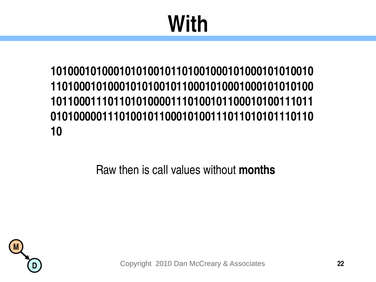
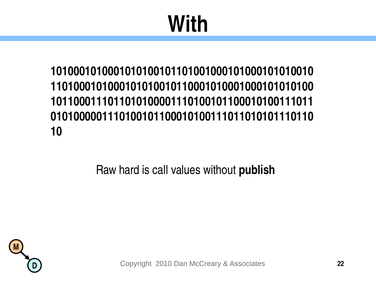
then: then -> hard
months: months -> publish
